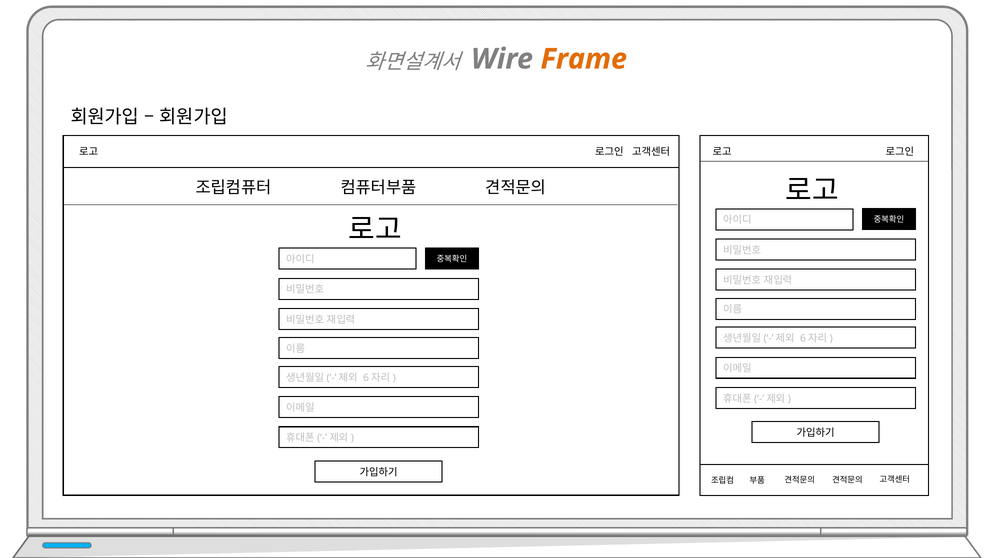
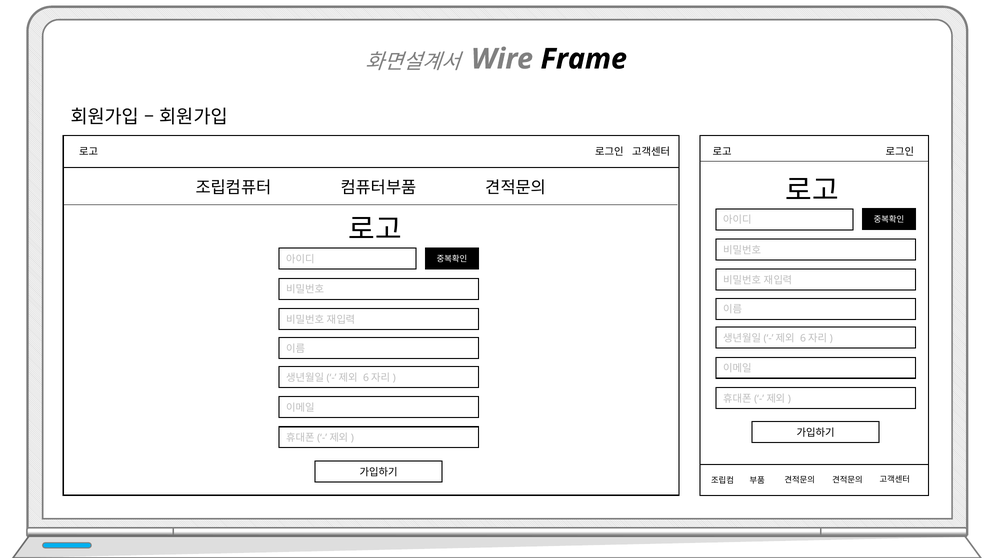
Frame colour: orange -> black
